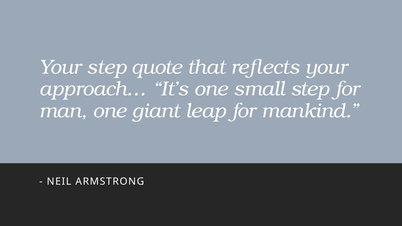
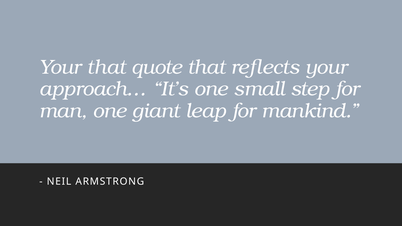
Your step: step -> that
